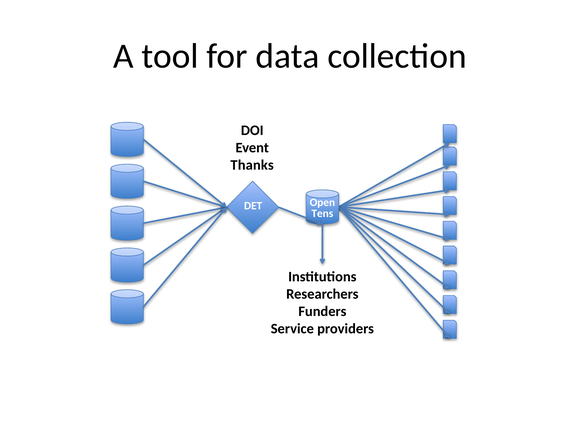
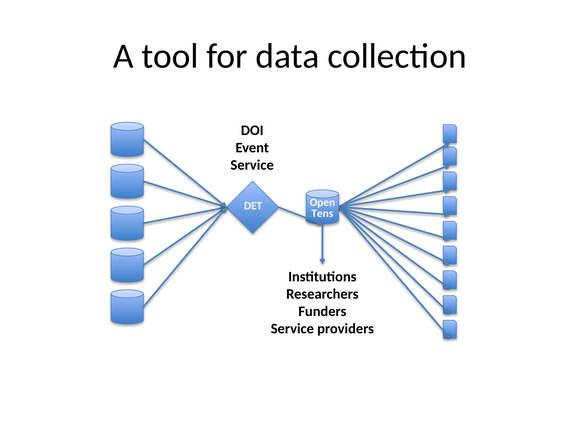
Thanks at (252, 165): Thanks -> Service
